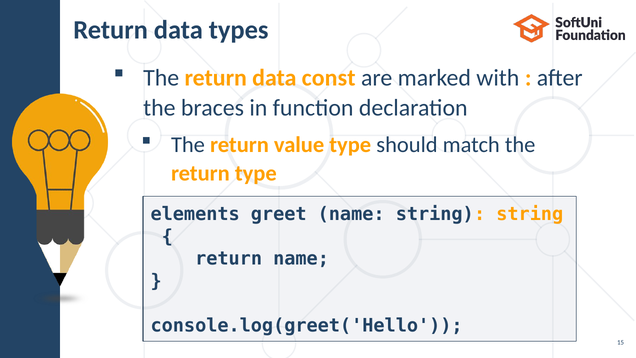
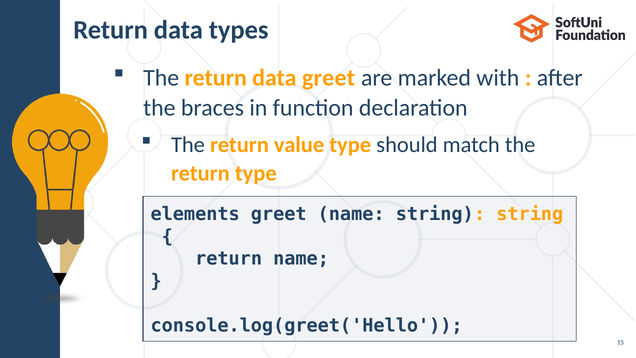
data const: const -> greet
